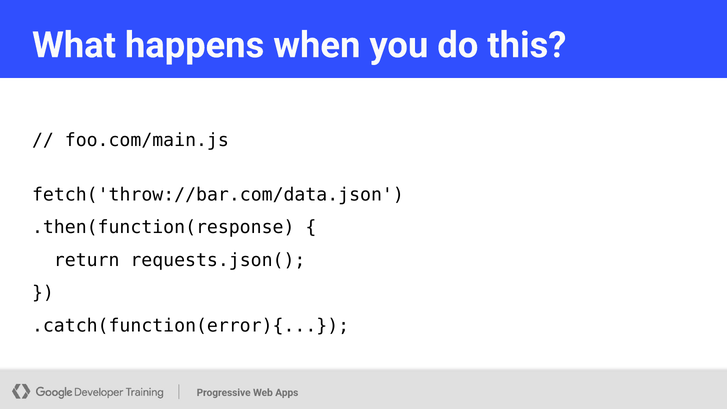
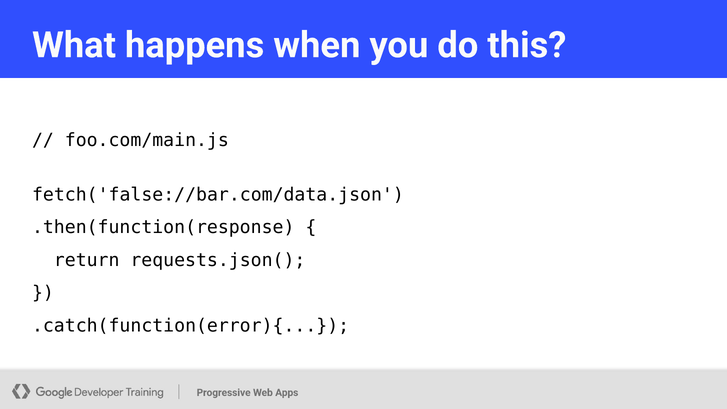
fetch('throw://bar.com/data.json: fetch('throw://bar.com/data.json -> fetch('false://bar.com/data.json
